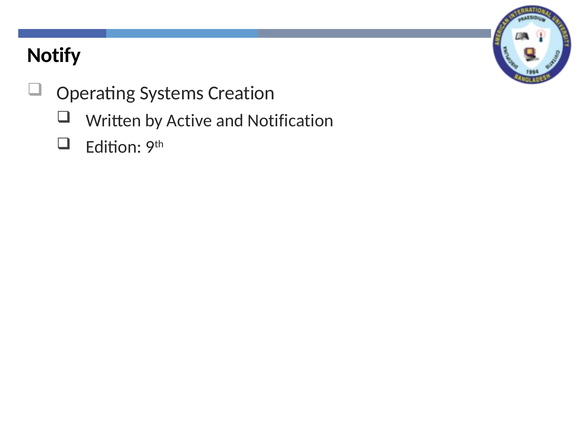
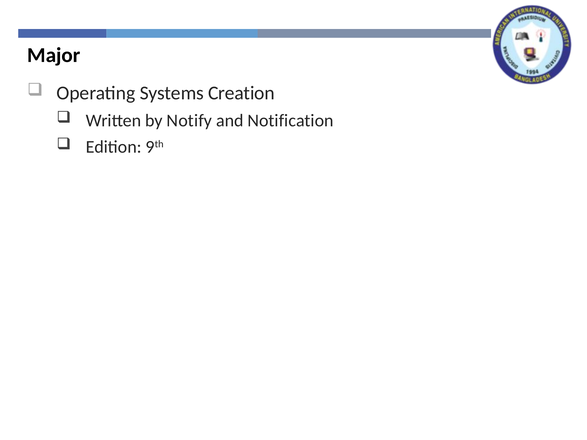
Notify: Notify -> Major
Active: Active -> Notify
